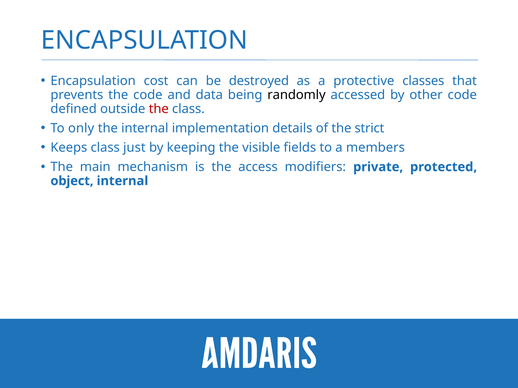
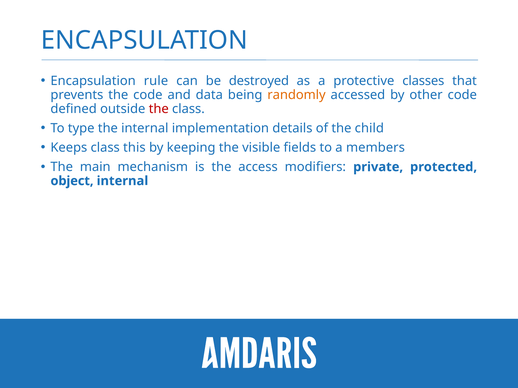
cost: cost -> rule
randomly colour: black -> orange
only: only -> type
strict: strict -> child
just: just -> this
